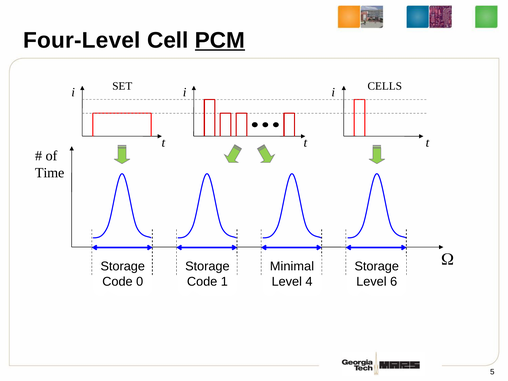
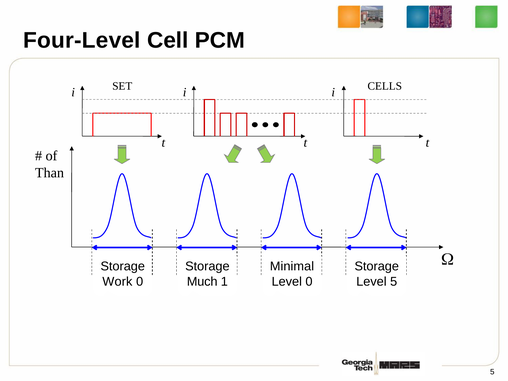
PCM underline: present -> none
Time: Time -> Than
Code at (117, 282): Code -> Work
Code at (202, 282): Code -> Much
Level 4: 4 -> 0
Level 6: 6 -> 5
